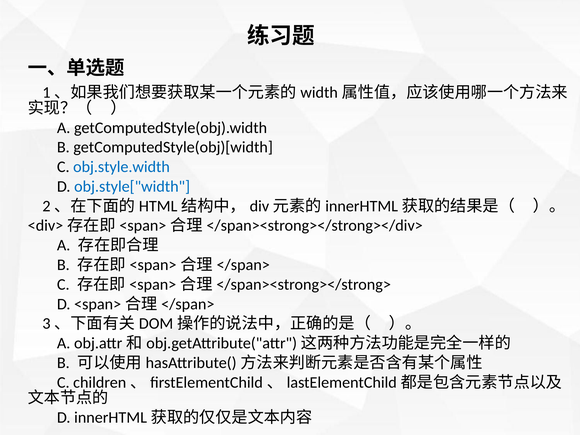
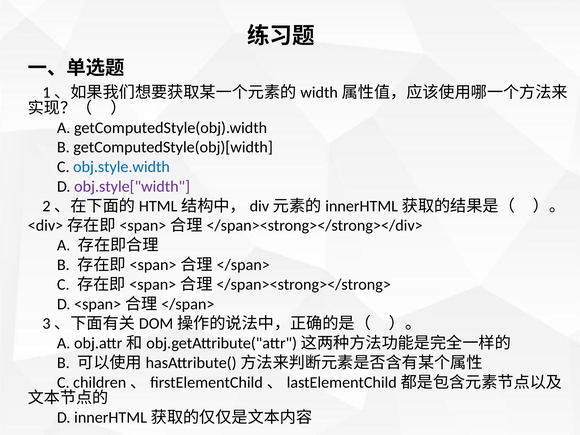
obj.style["width colour: blue -> purple
